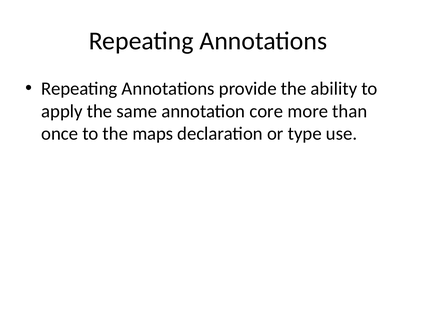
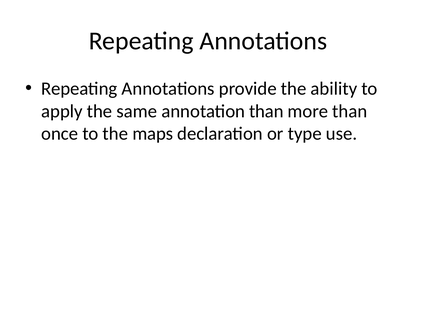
annotation core: core -> than
